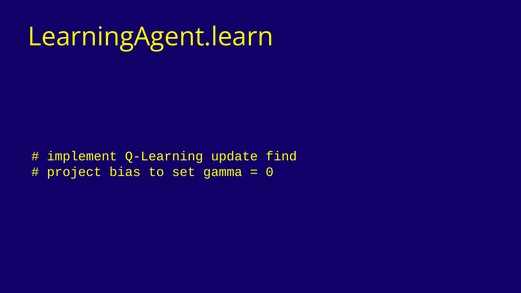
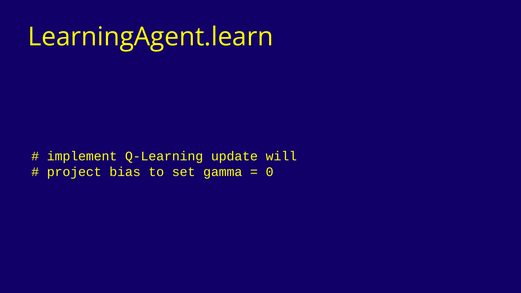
find: find -> will
